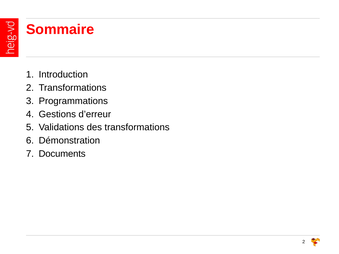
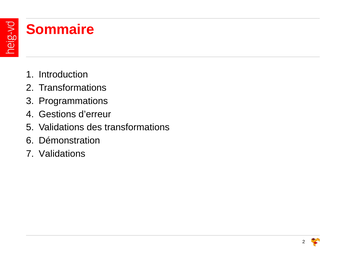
Documents at (62, 154): Documents -> Validations
